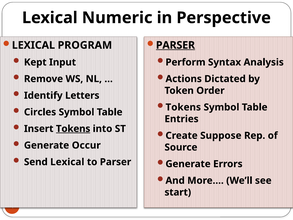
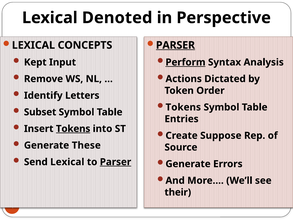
Numeric: Numeric -> Denoted
PROGRAM: PROGRAM -> CONCEPTS
Perform underline: none -> present
Circles: Circles -> Subset
Occur: Occur -> These
Parser at (116, 162) underline: none -> present
start: start -> their
